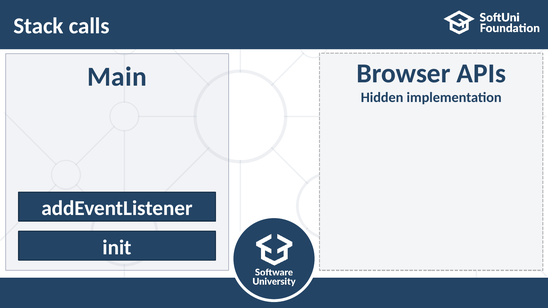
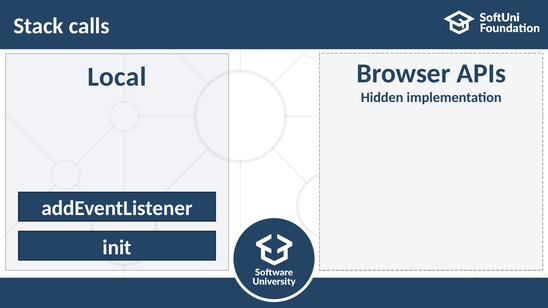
Main: Main -> Local
